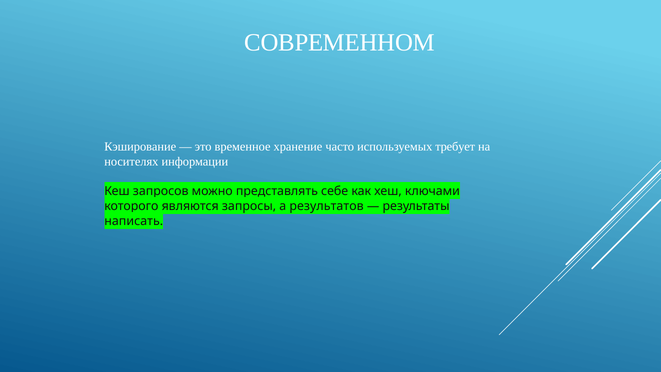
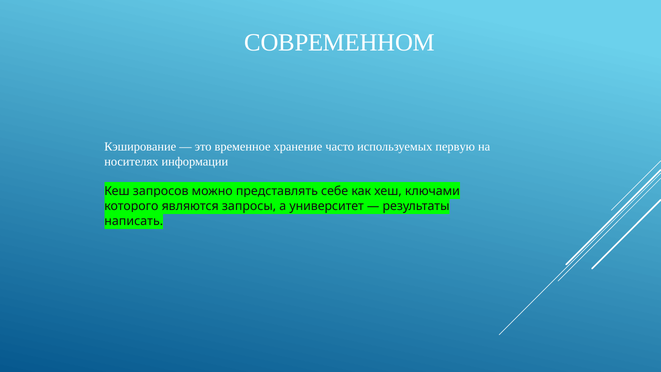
требует: требует -> первую
результатов: результатов -> университет
